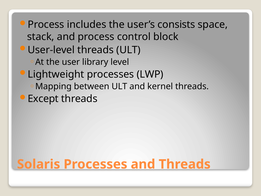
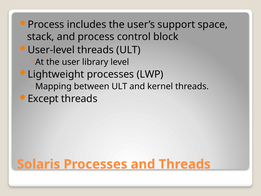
consists: consists -> support
